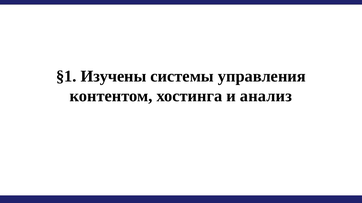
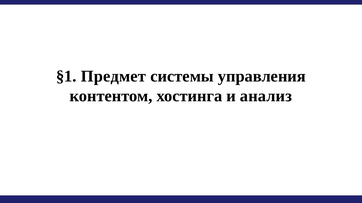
Изучены: Изучены -> Предмет
